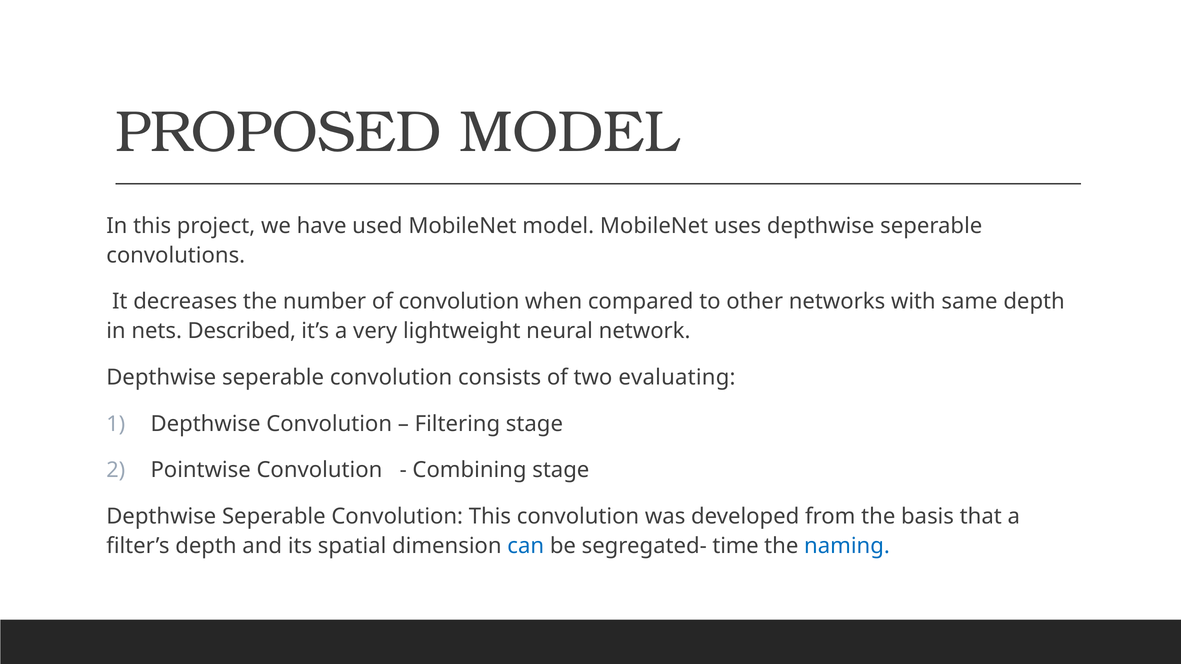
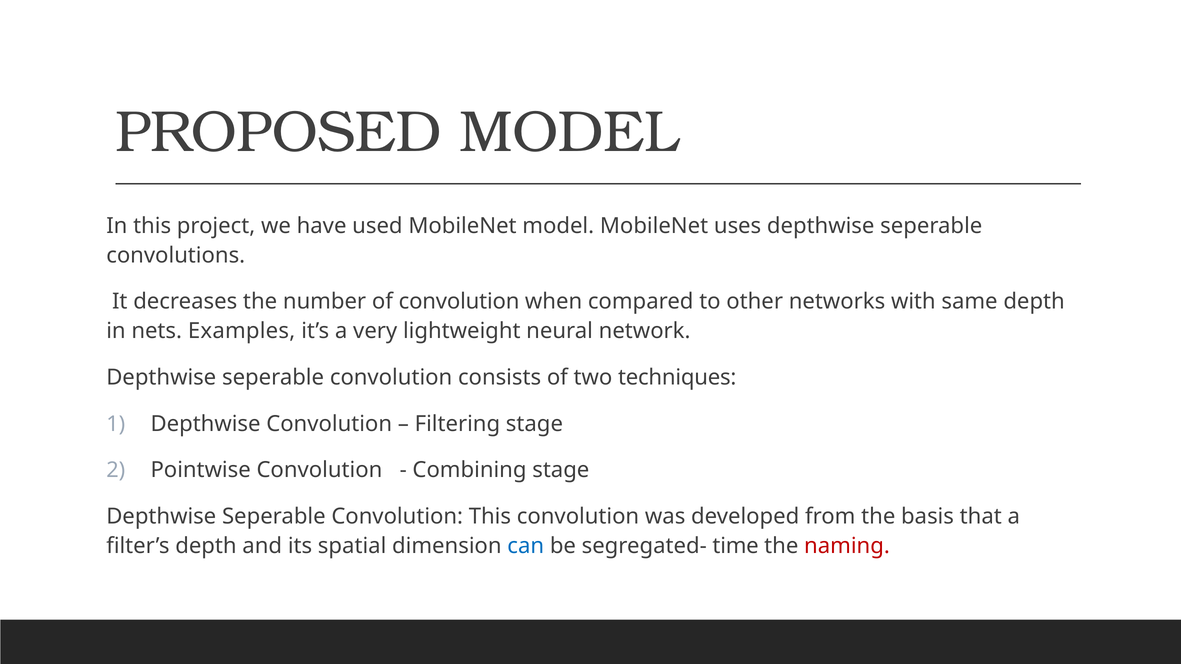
Described: Described -> Examples
evaluating: evaluating -> techniques
naming colour: blue -> red
